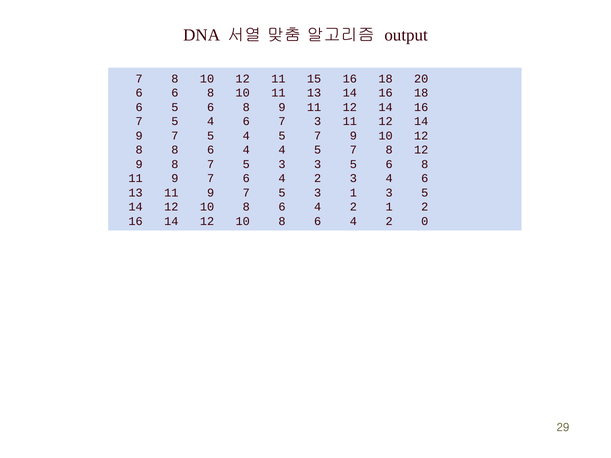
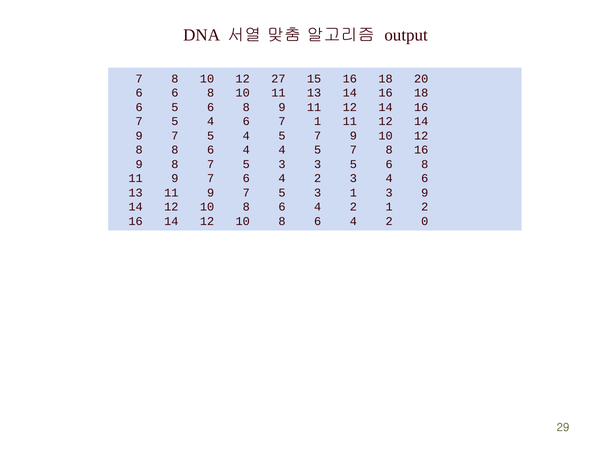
12 11: 11 -> 27
7 3: 3 -> 1
8 12: 12 -> 16
1 3 5: 5 -> 9
